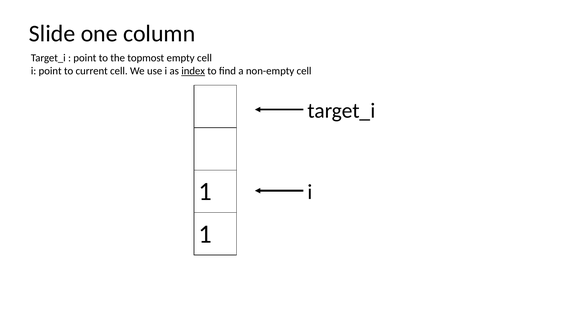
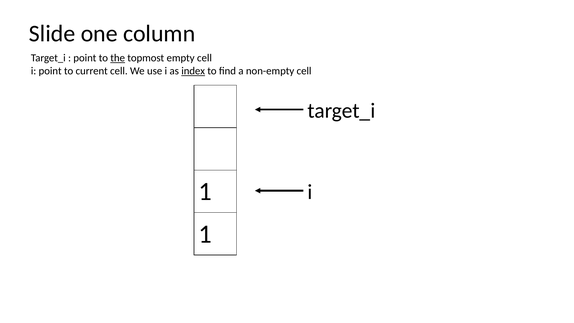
the underline: none -> present
